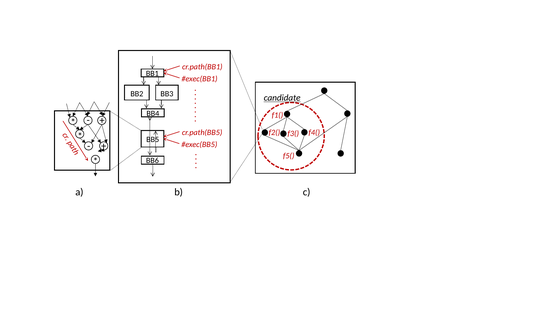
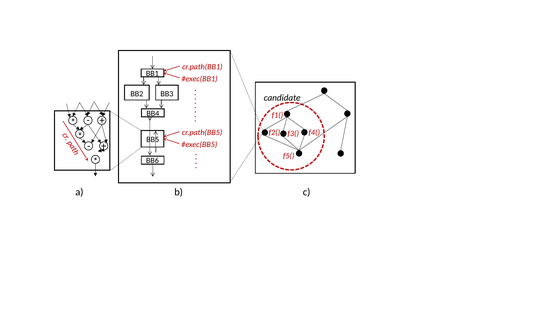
candidate underline: present -> none
